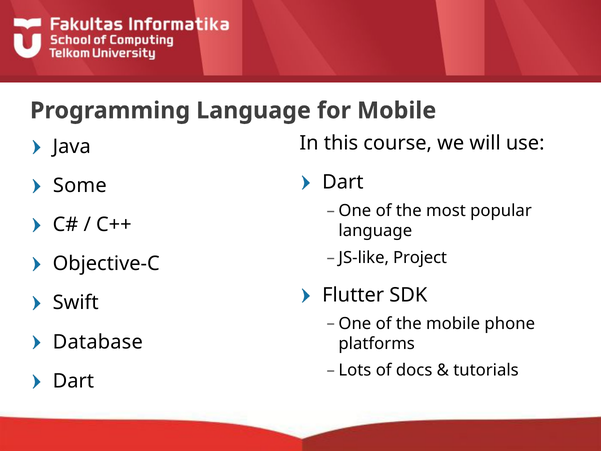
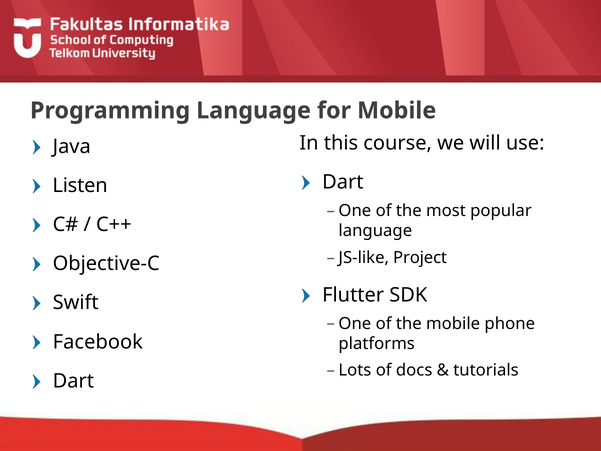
Some: Some -> Listen
Database: Database -> Facebook
